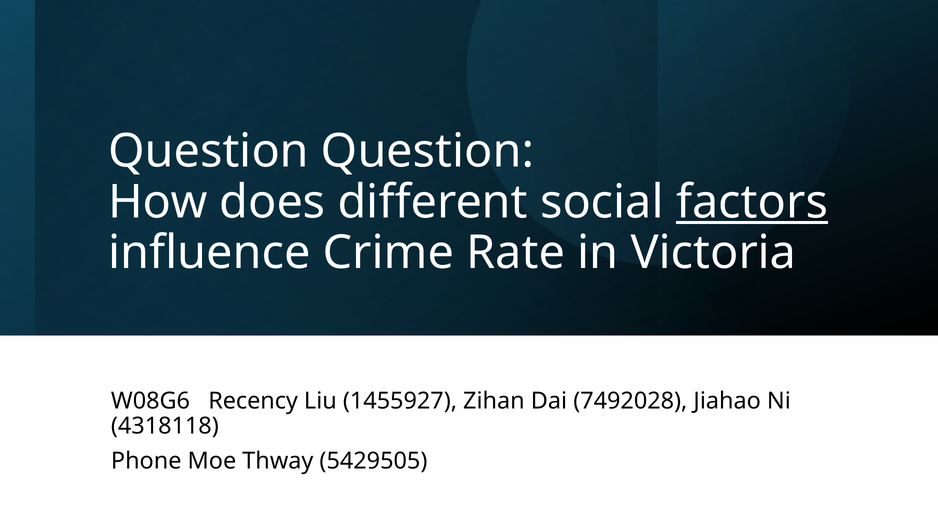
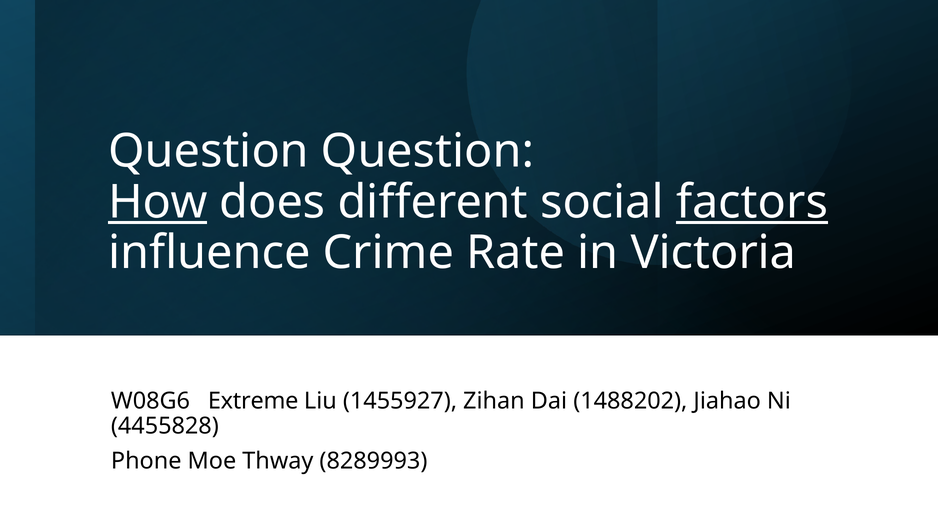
How underline: none -> present
Recency: Recency -> Extreme
7492028: 7492028 -> 1488202
4318118: 4318118 -> 4455828
5429505: 5429505 -> 8289993
